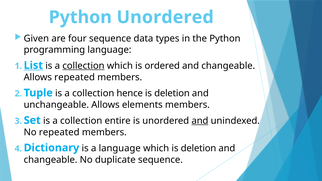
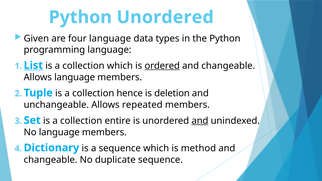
four sequence: sequence -> language
collection at (83, 66) underline: present -> none
ordered underline: none -> present
Allows repeated: repeated -> language
elements: elements -> repeated
No repeated: repeated -> language
a language: language -> sequence
which is deletion: deletion -> method
